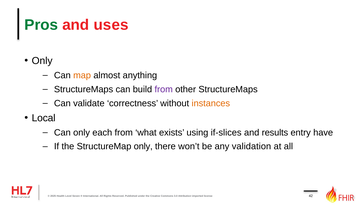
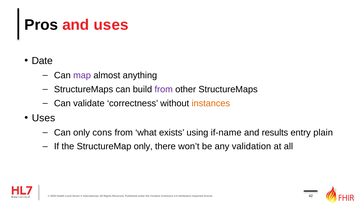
Pros colour: green -> black
Only at (42, 61): Only -> Date
map colour: orange -> purple
Local at (44, 118): Local -> Uses
each: each -> cons
if-slices: if-slices -> if-name
have: have -> plain
